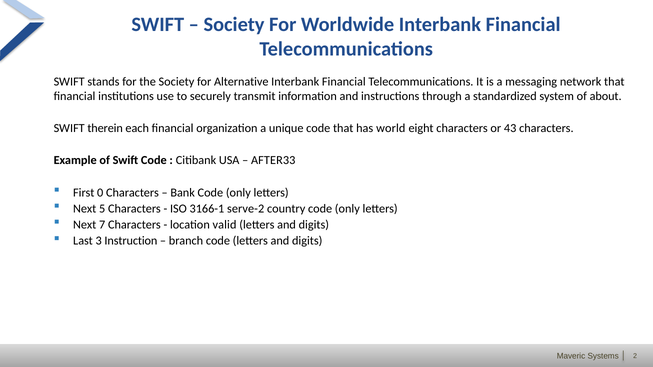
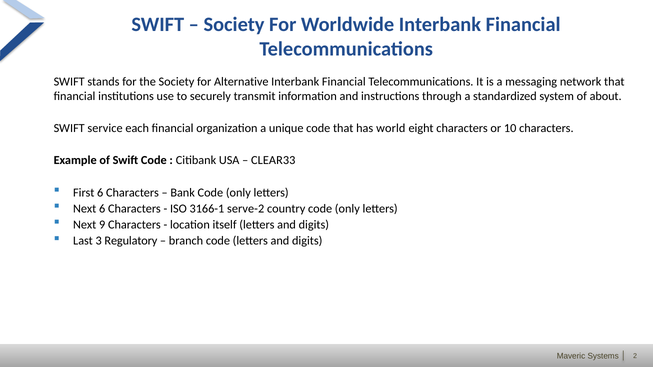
therein: therein -> service
43: 43 -> 10
AFTER33: AFTER33 -> CLEAR33
First 0: 0 -> 6
Next 5: 5 -> 6
7: 7 -> 9
valid: valid -> itself
Instruction: Instruction -> Regulatory
